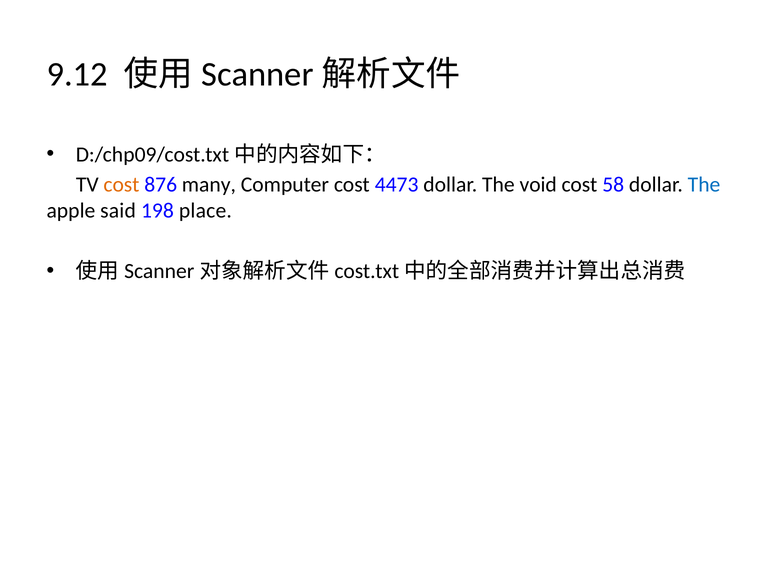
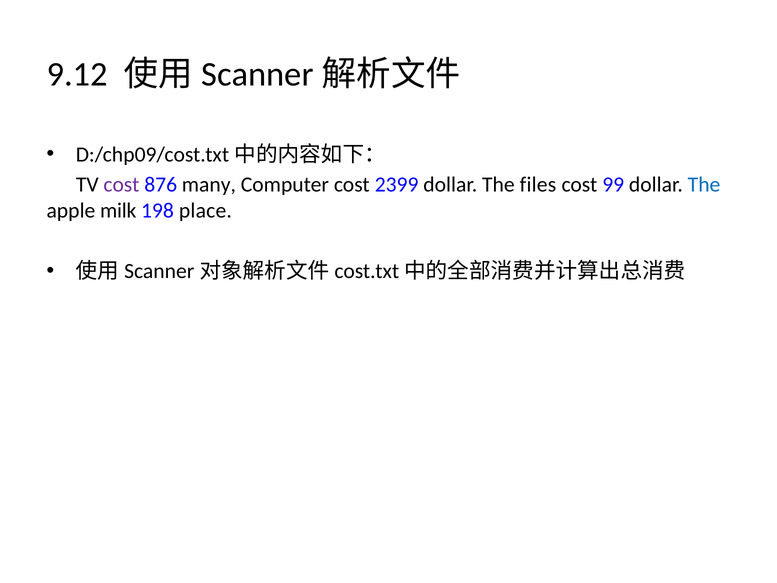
cost at (121, 185) colour: orange -> purple
4473: 4473 -> 2399
void: void -> files
58: 58 -> 99
said: said -> milk
